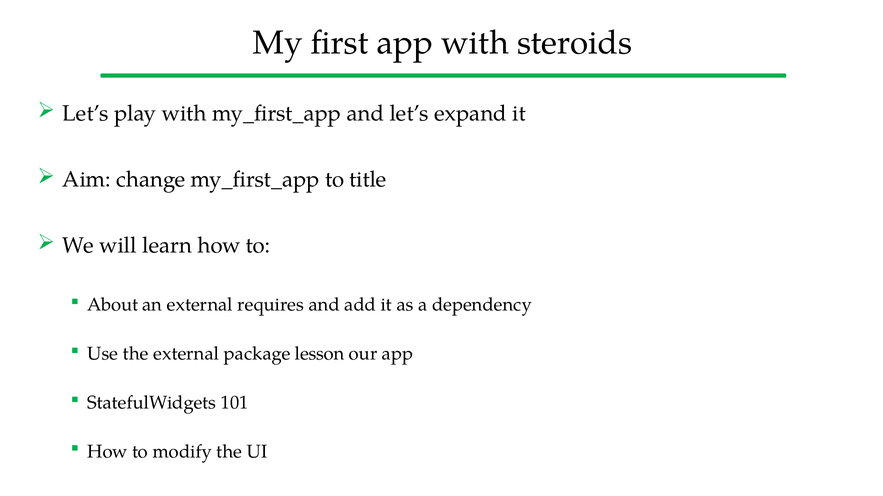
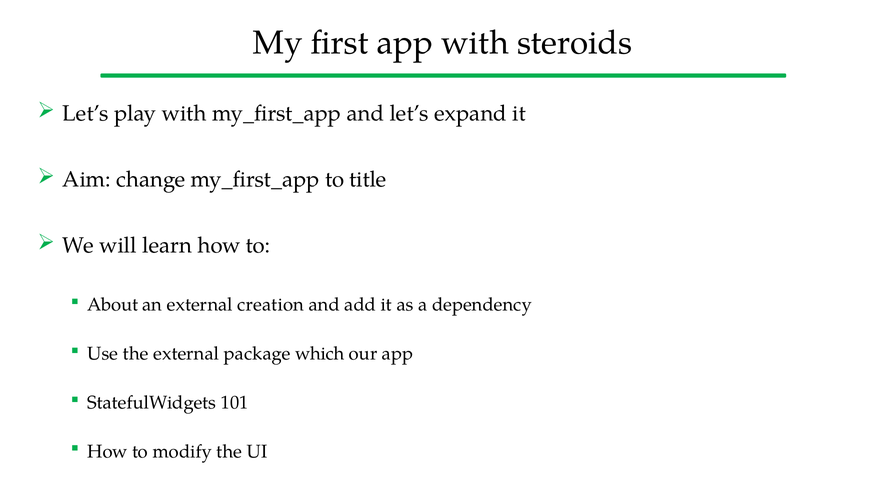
requires: requires -> creation
lesson: lesson -> which
